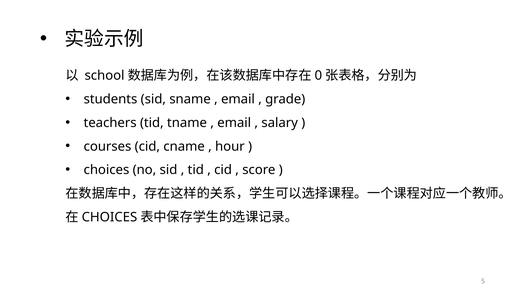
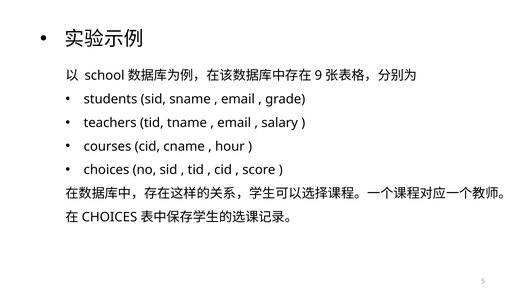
0: 0 -> 9
